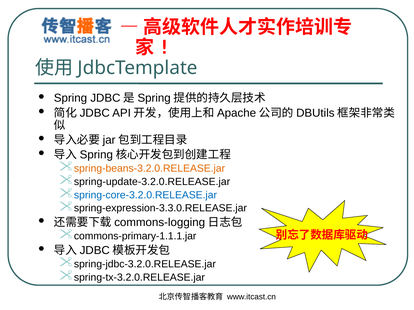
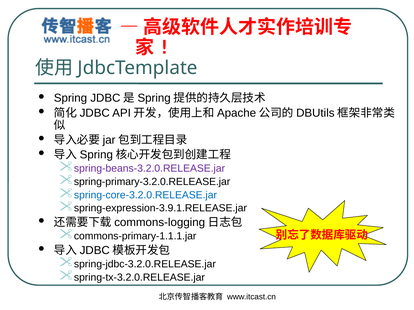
spring-beans-3.2.0.RELEASE.jar colour: orange -> purple
spring-update-3.2.0.RELEASE.jar: spring-update-3.2.0.RELEASE.jar -> spring-primary-3.2.0.RELEASE.jar
spring-expression-3.3.0.RELEASE.jar: spring-expression-3.3.0.RELEASE.jar -> spring-expression-3.9.1.RELEASE.jar
